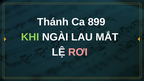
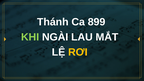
RƠI colour: pink -> yellow
